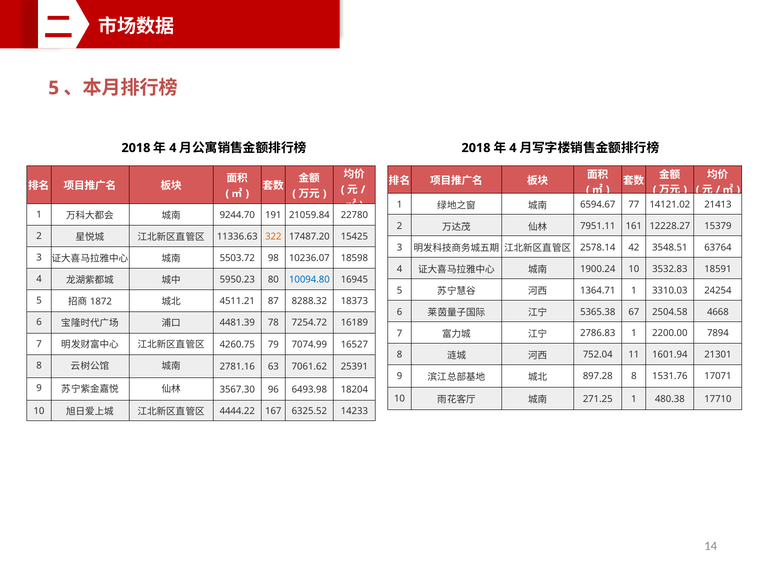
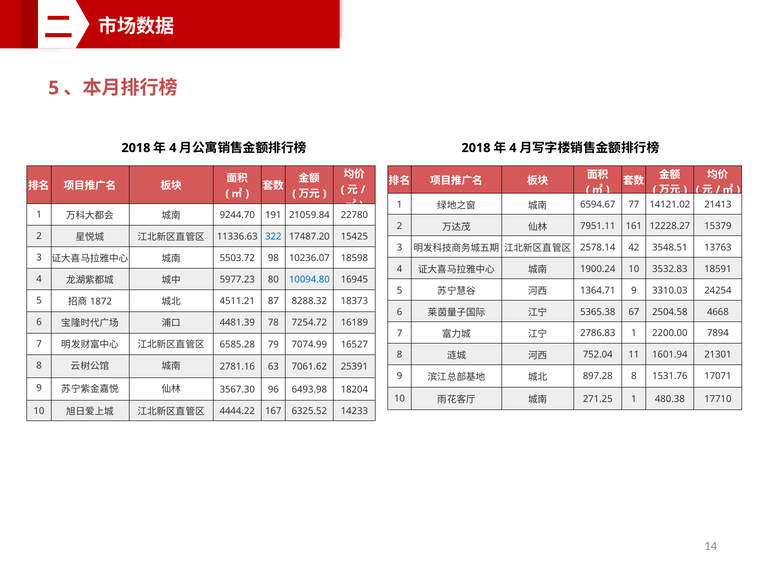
322 colour: orange -> blue
63764: 63764 -> 13763
5950.23: 5950.23 -> 5977.23
1364.71 1: 1 -> 9
4260.75: 4260.75 -> 6585.28
